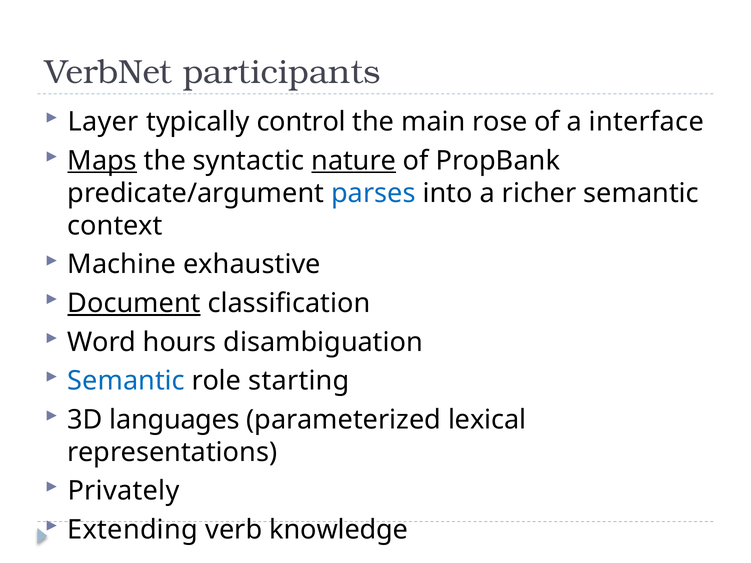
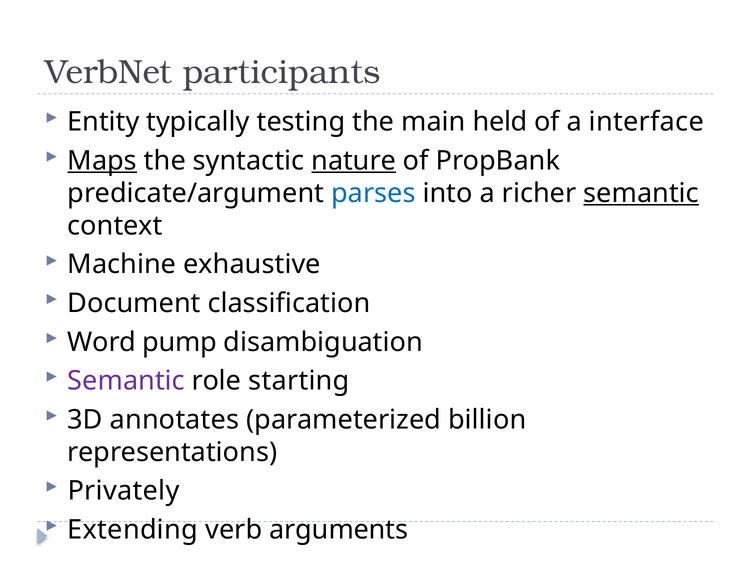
Layer: Layer -> Entity
control: control -> testing
rose: rose -> held
semantic at (641, 193) underline: none -> present
Document underline: present -> none
hours: hours -> pump
Semantic at (126, 381) colour: blue -> purple
languages: languages -> annotates
lexical: lexical -> billion
knowledge: knowledge -> arguments
